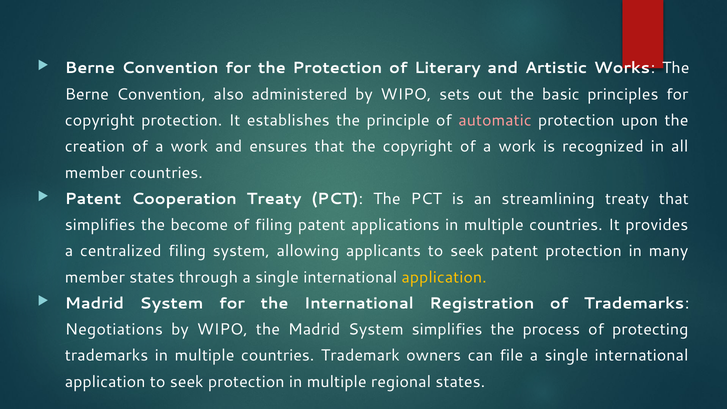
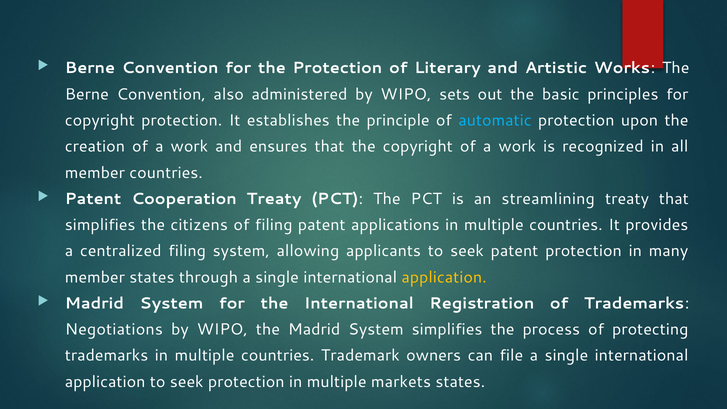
automatic colour: pink -> light blue
become: become -> citizens
regional: regional -> markets
